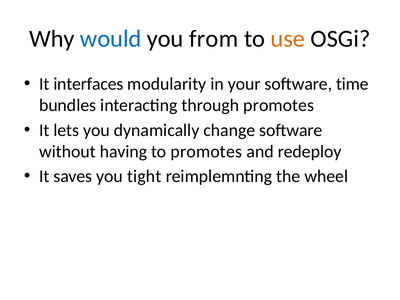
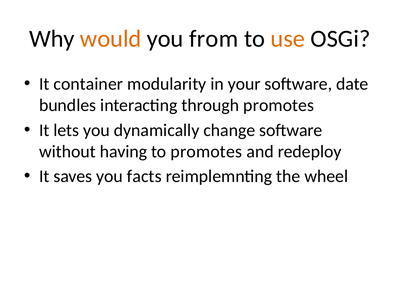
would colour: blue -> orange
interfaces: interfaces -> container
time: time -> date
tight: tight -> facts
